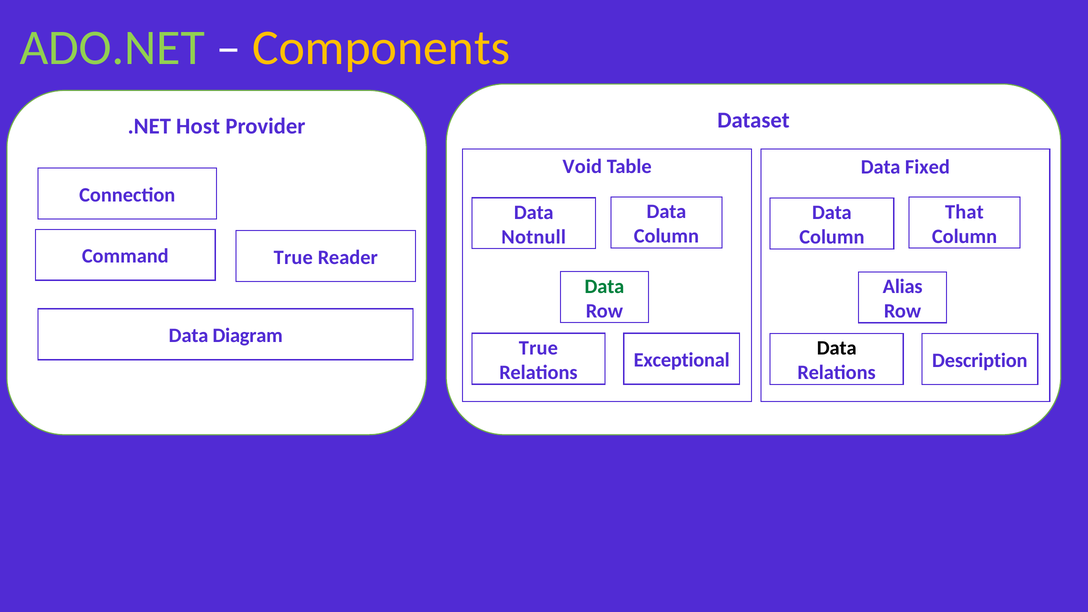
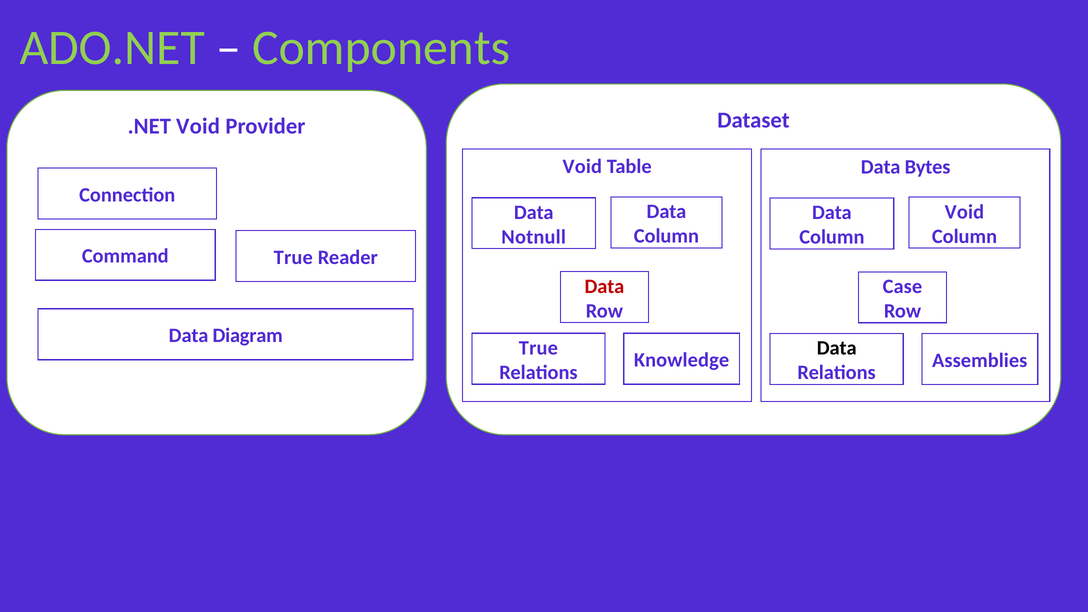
Components colour: yellow -> light green
.NET Host: Host -> Void
Fixed: Fixed -> Bytes
That at (964, 212): That -> Void
Data at (604, 286) colour: green -> red
Alias: Alias -> Case
Exceptional: Exceptional -> Knowledge
Description: Description -> Assemblies
